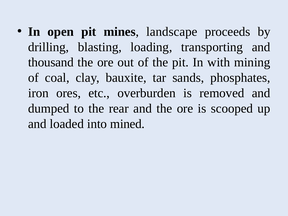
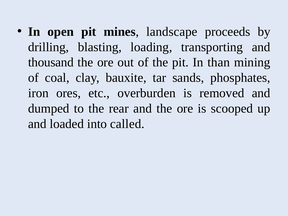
with: with -> than
mined: mined -> called
